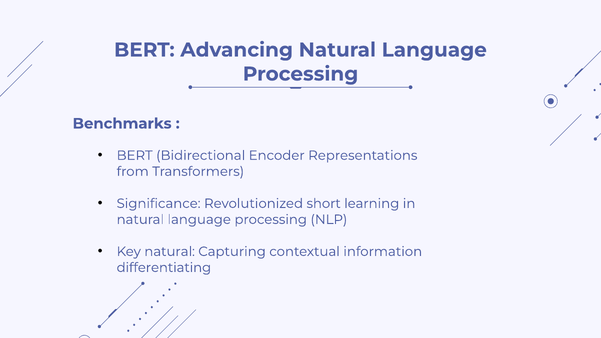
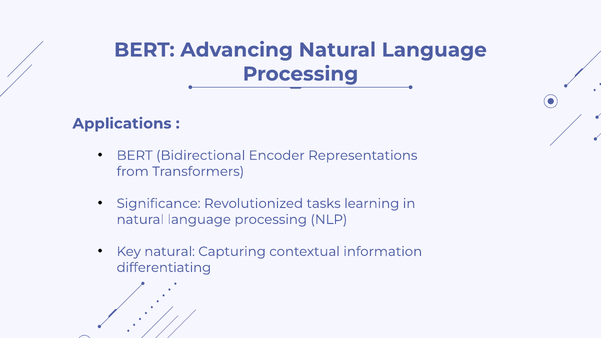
Benchmarks: Benchmarks -> Applications
short: short -> tasks
